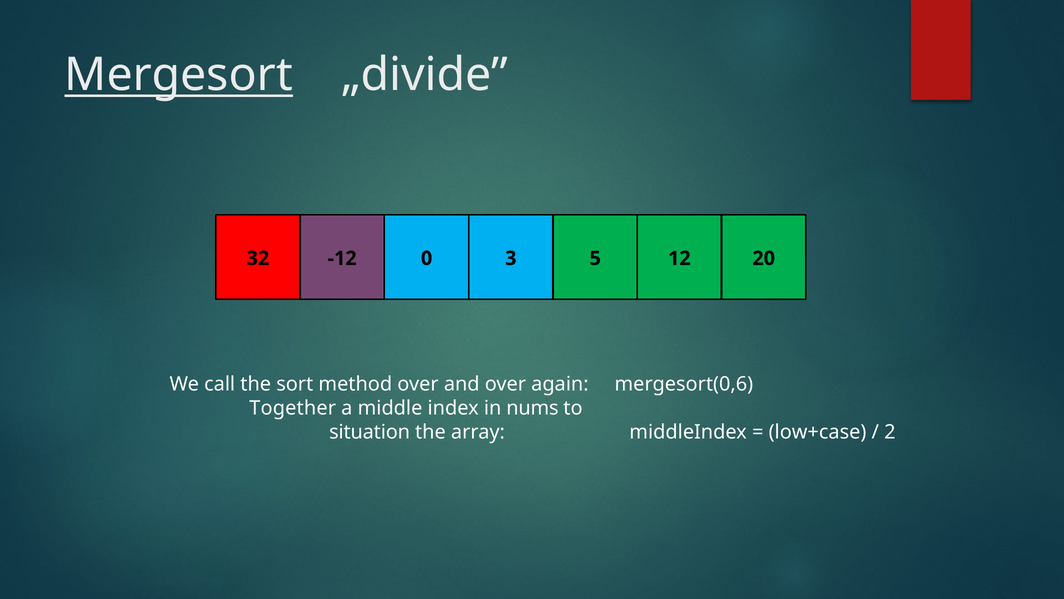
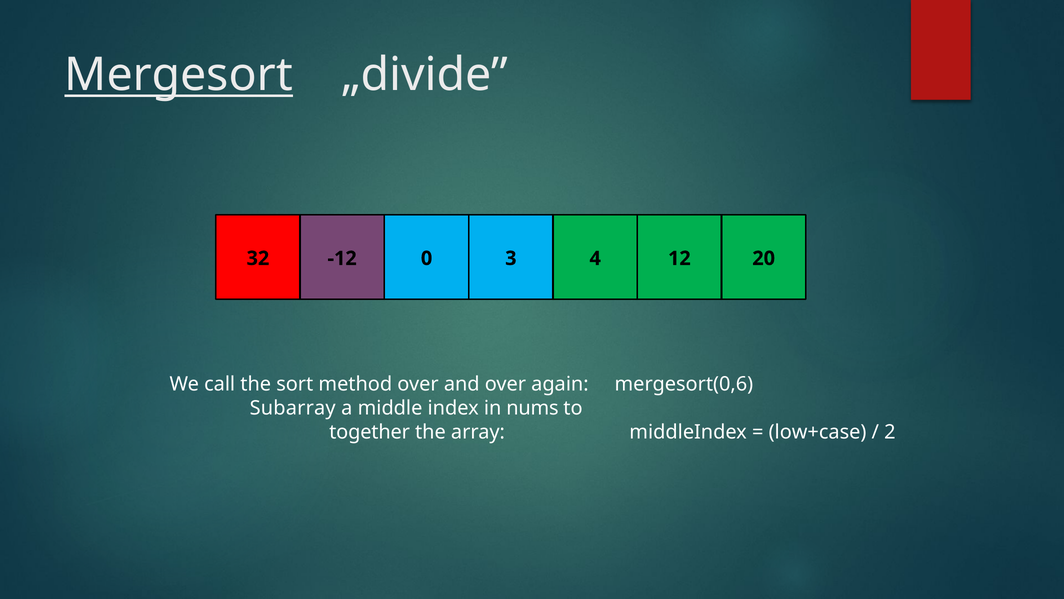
5: 5 -> 4
Together: Together -> Subarray
situation: situation -> together
